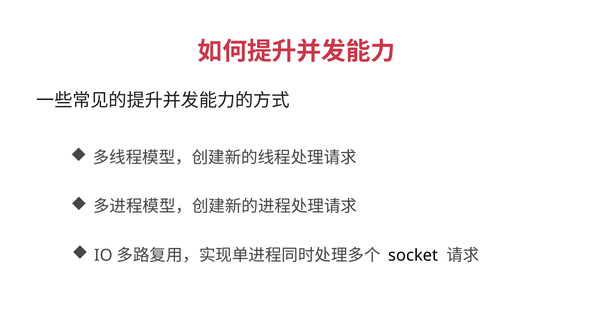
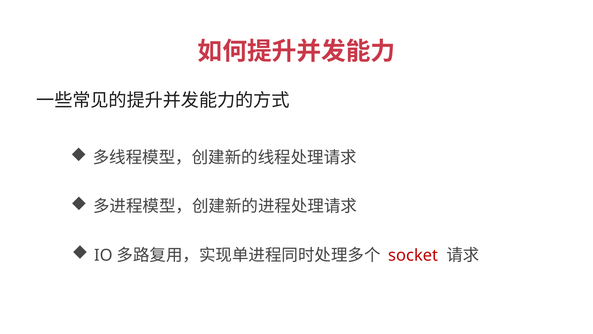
socket colour: black -> red
